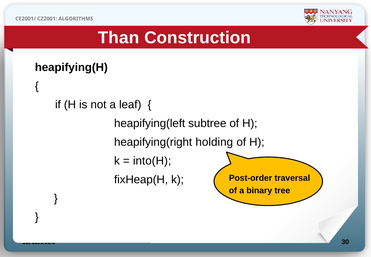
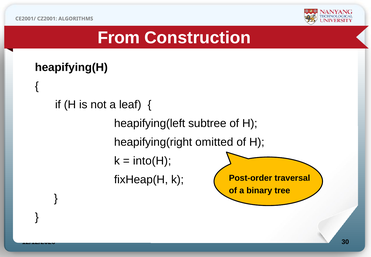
Than: Than -> From
holding: holding -> omitted
